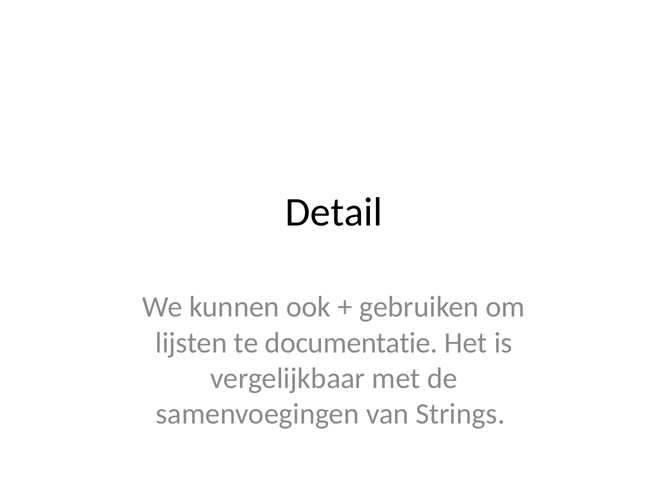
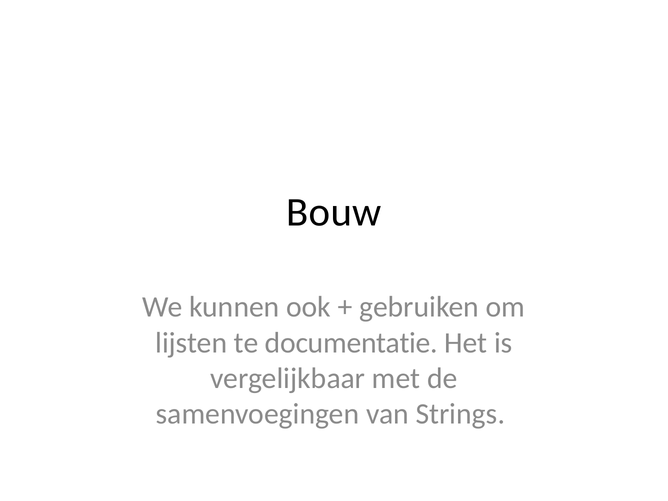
Detail: Detail -> Bouw
